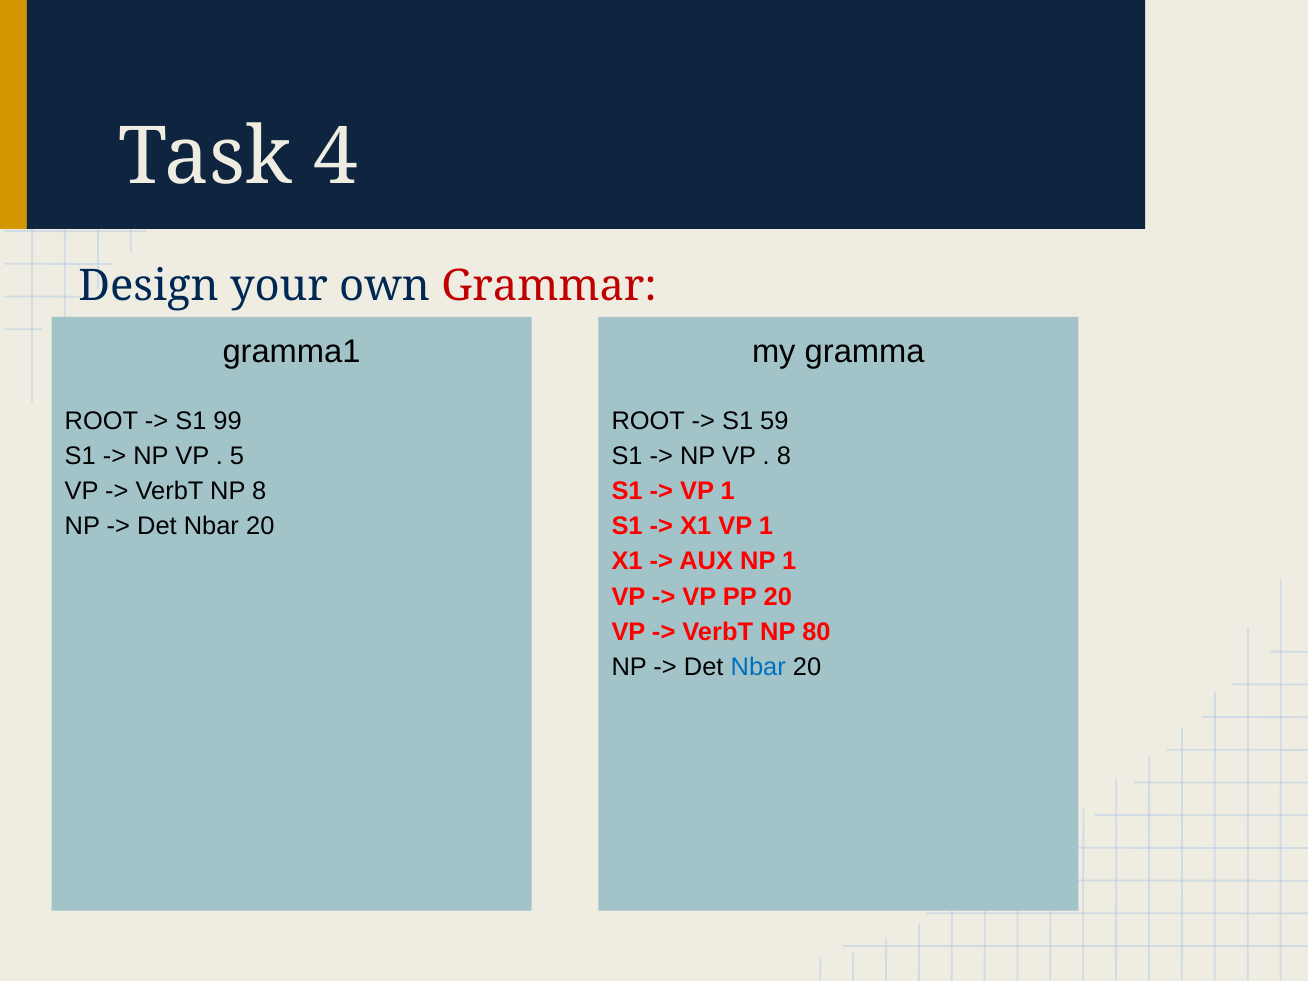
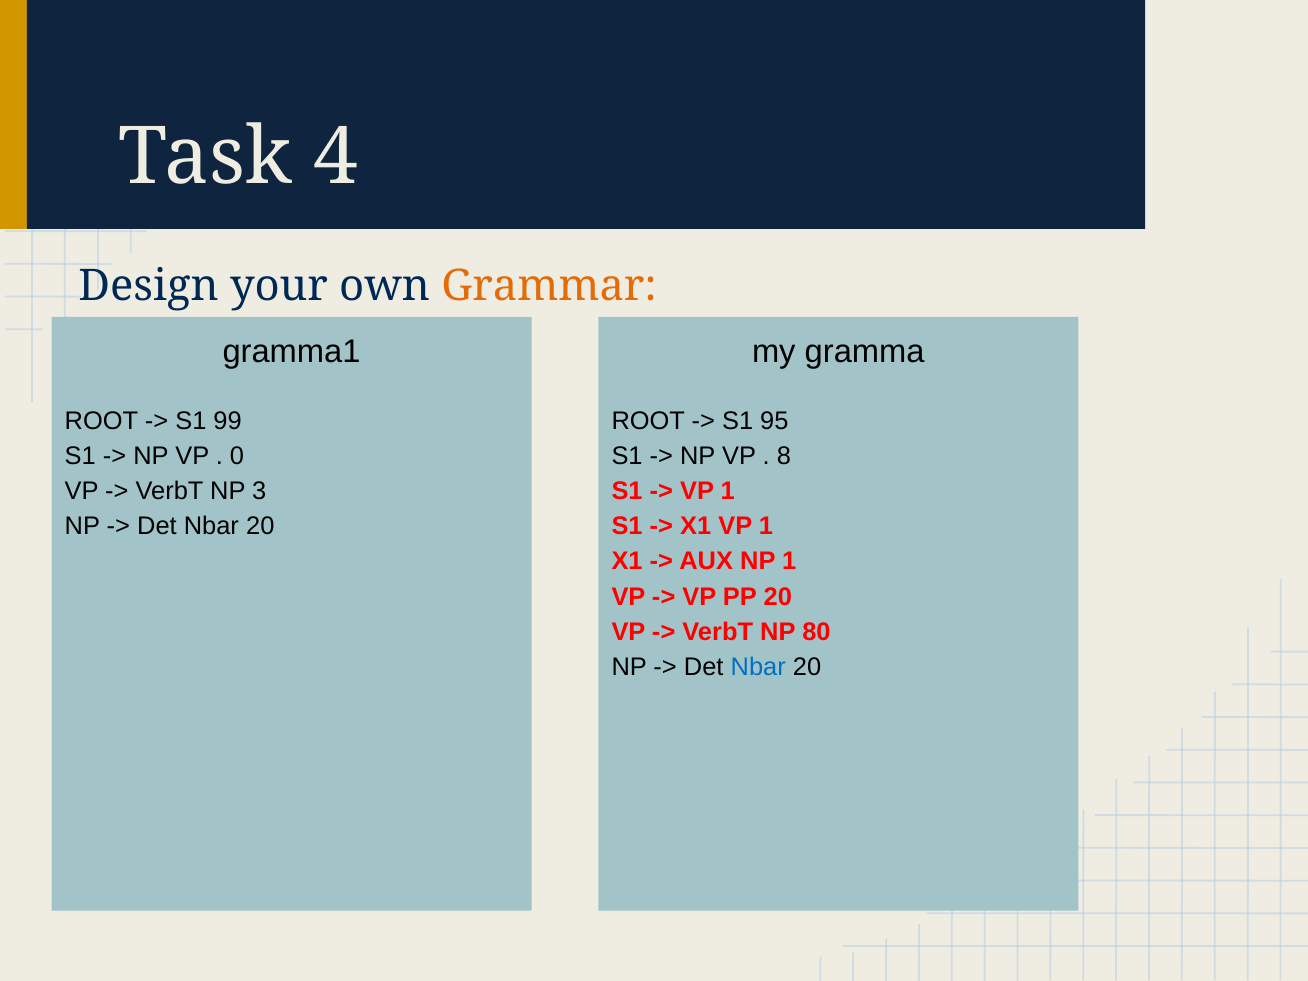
Grammar colour: red -> orange
59: 59 -> 95
5: 5 -> 0
NP 8: 8 -> 3
